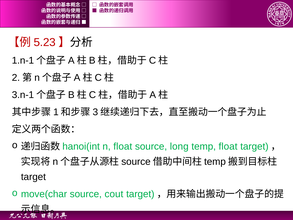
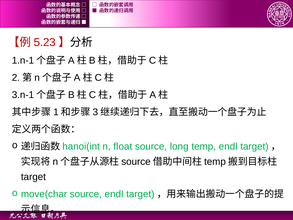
temp float: float -> endl
source cout: cout -> endl
